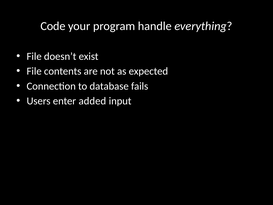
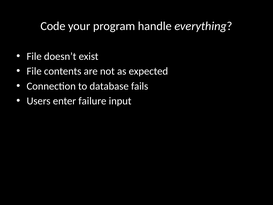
added: added -> failure
